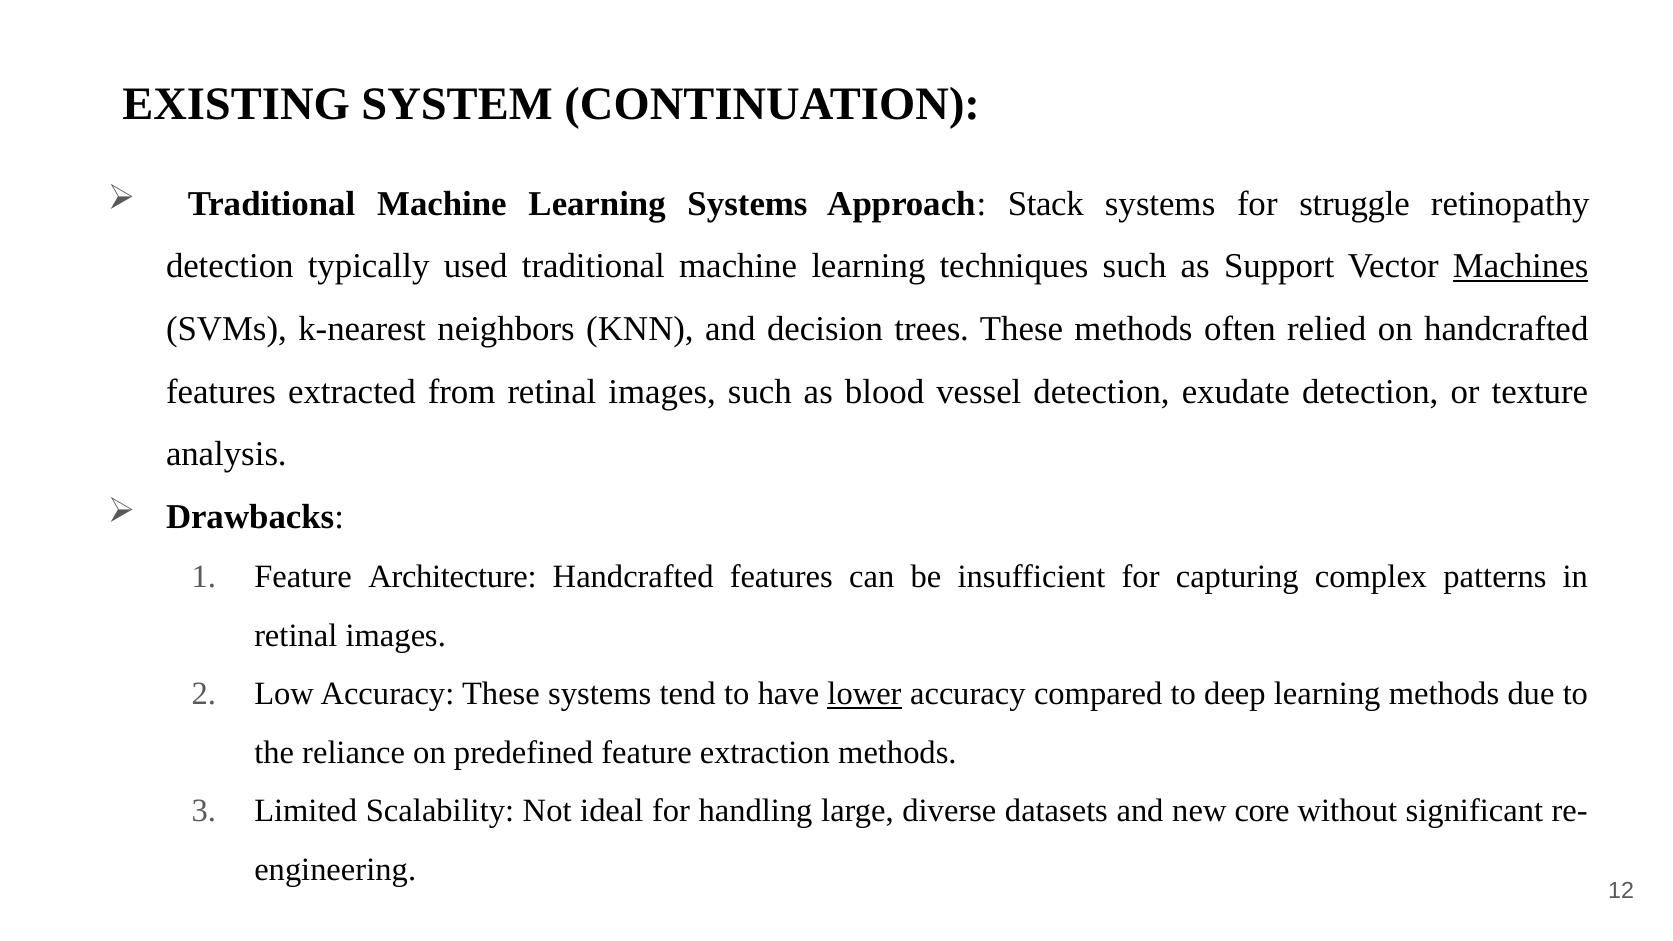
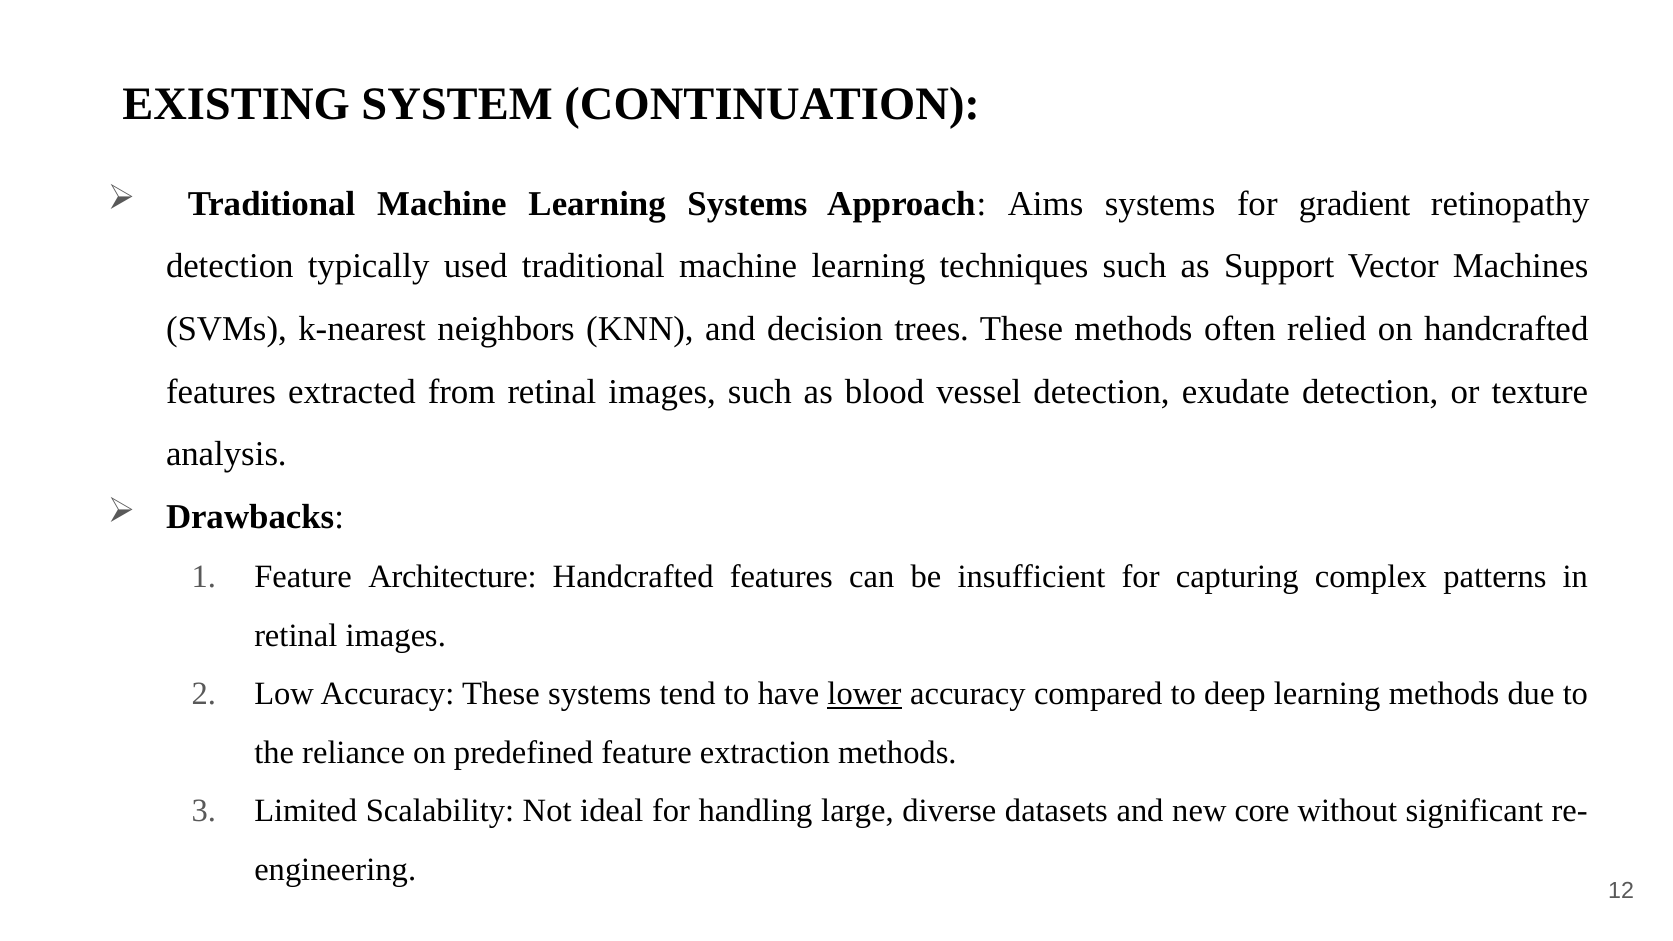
Stack: Stack -> Aims
struggle: struggle -> gradient
Machines underline: present -> none
